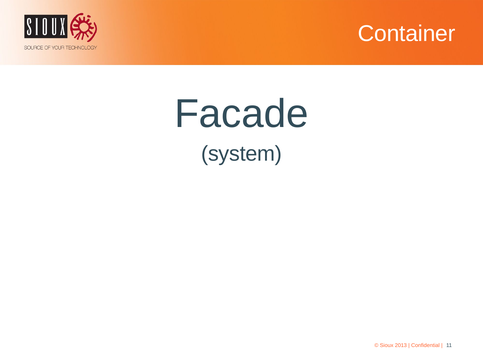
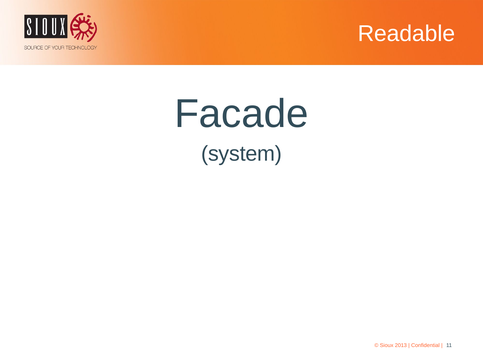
Container: Container -> Readable
